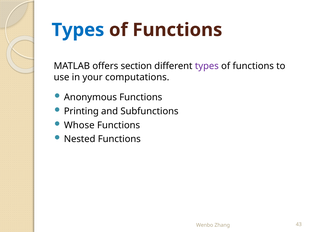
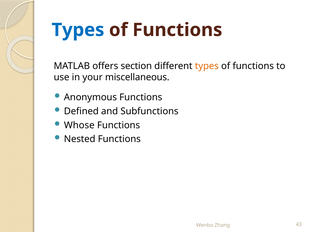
types at (207, 66) colour: purple -> orange
computations: computations -> miscellaneous
Printing: Printing -> Defined
